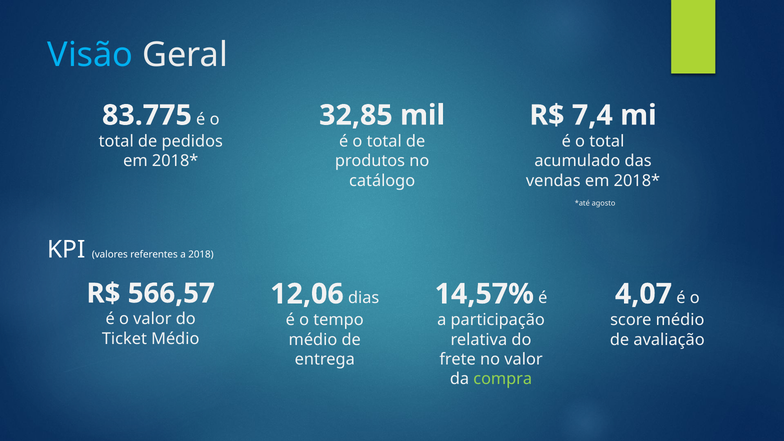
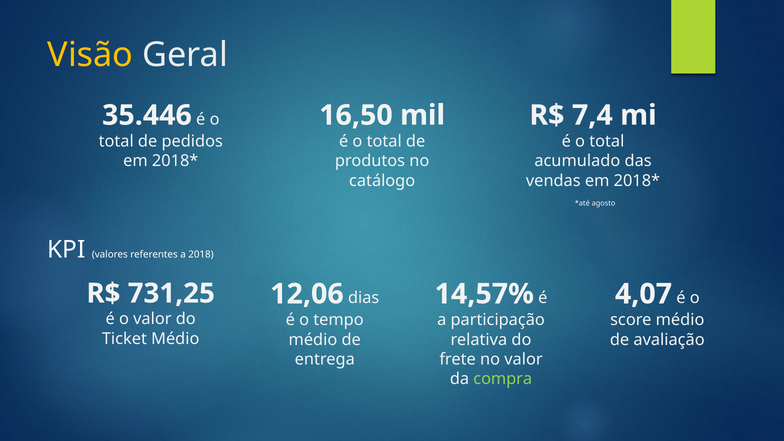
Visão colour: light blue -> yellow
83.775: 83.775 -> 35.446
32,85: 32,85 -> 16,50
566,57: 566,57 -> 731,25
